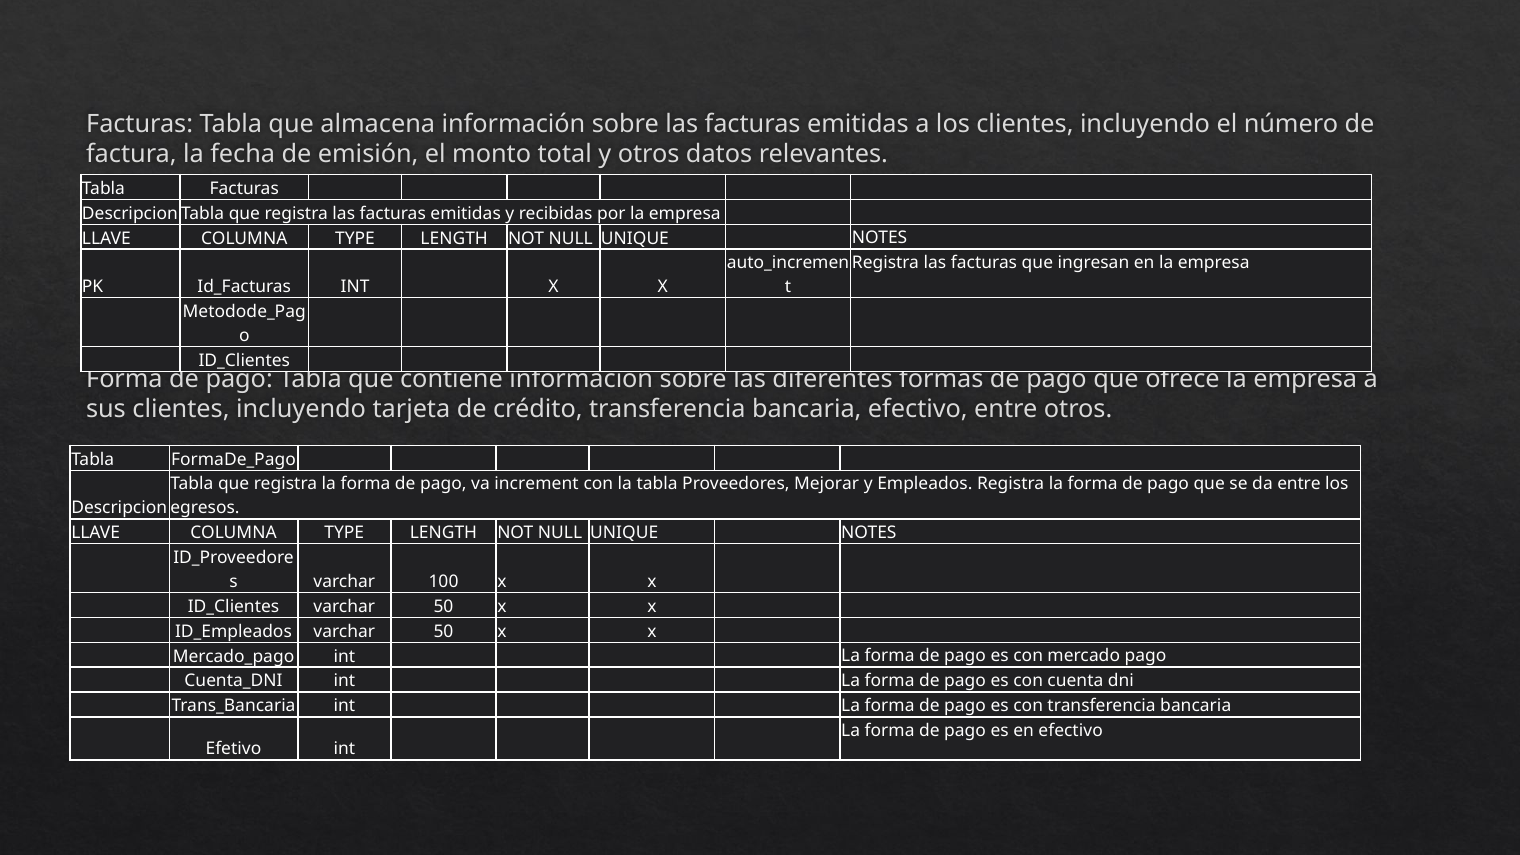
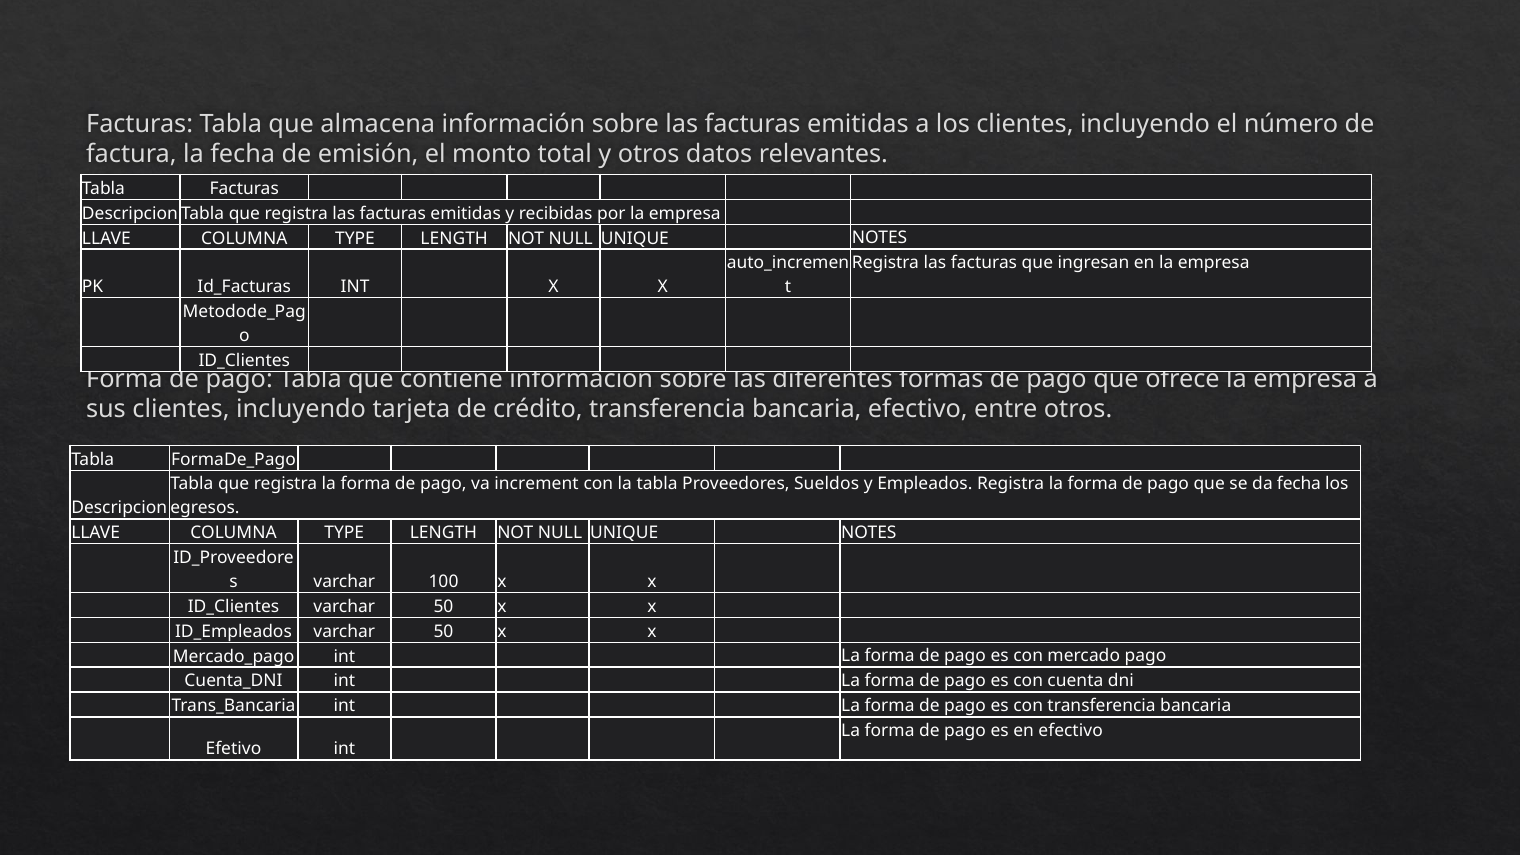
Mejorar: Mejorar -> Sueldos
da entre: entre -> fecha
